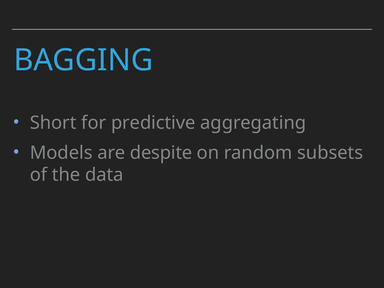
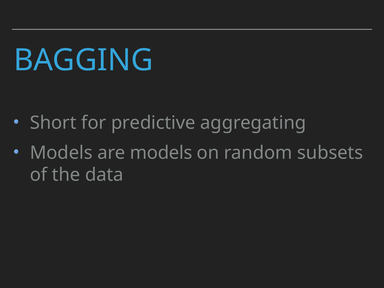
are despite: despite -> models
